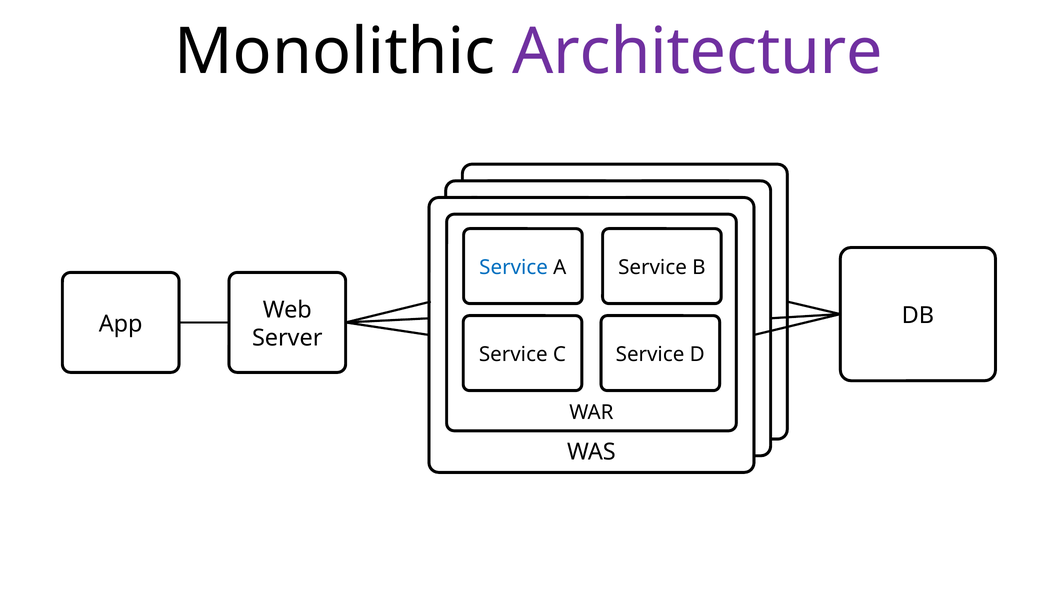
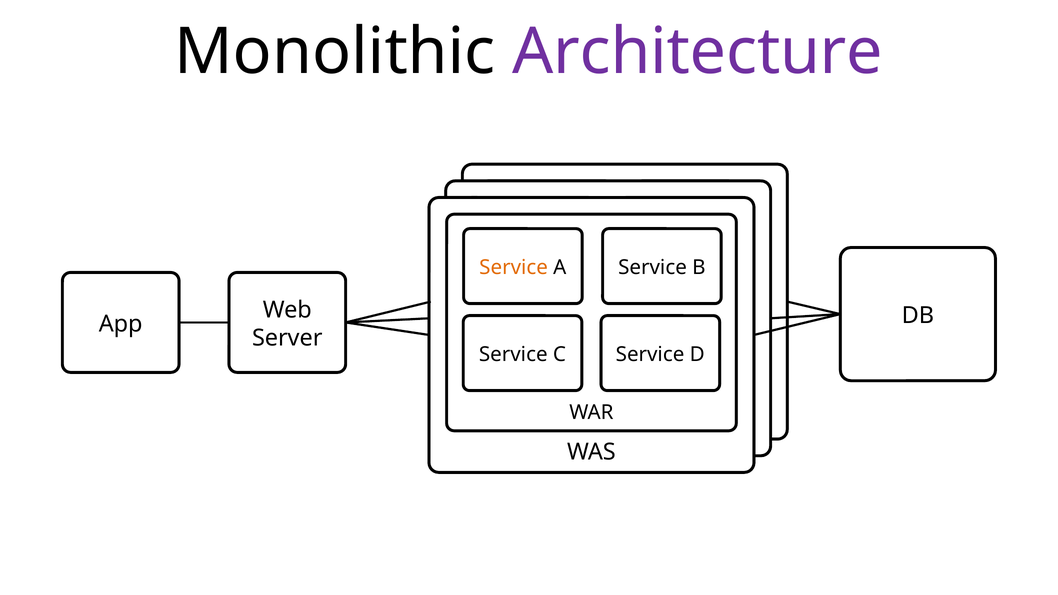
Service at (514, 268) colour: blue -> orange
